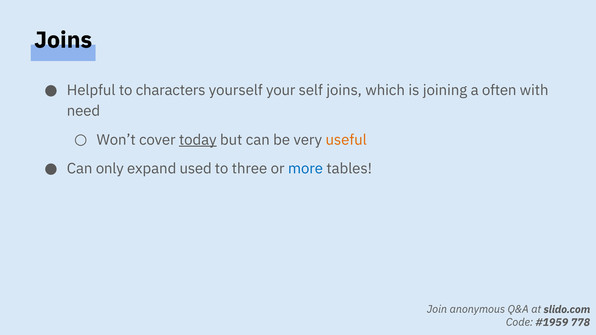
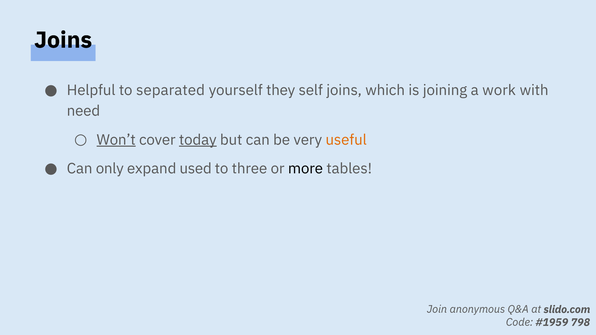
characters: characters -> separated
your: your -> they
often: often -> work
Won’t underline: none -> present
more colour: blue -> black
778: 778 -> 798
